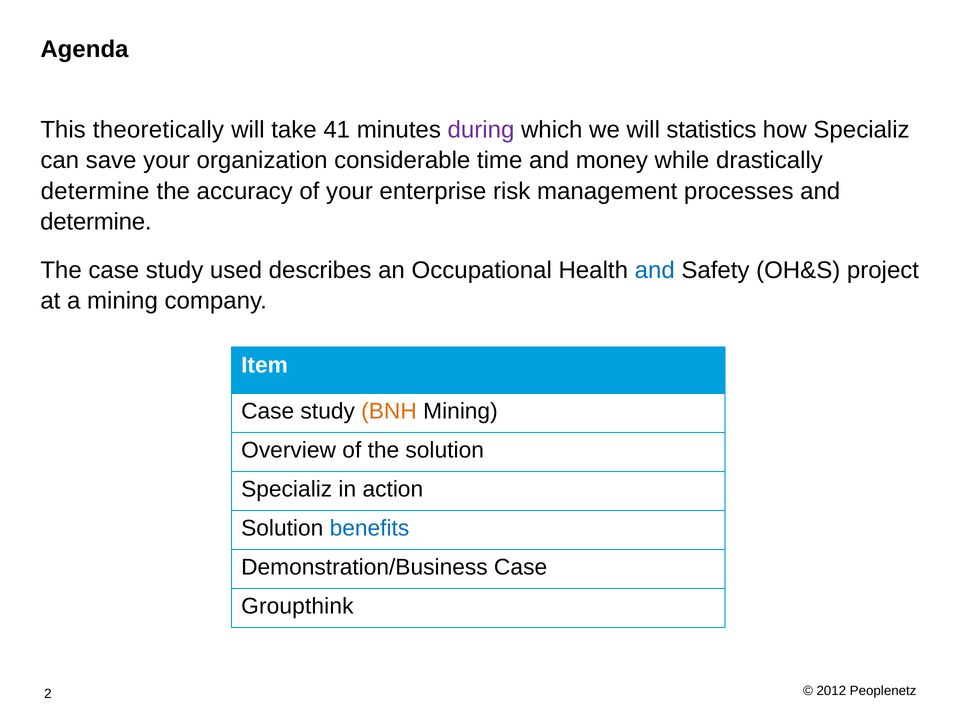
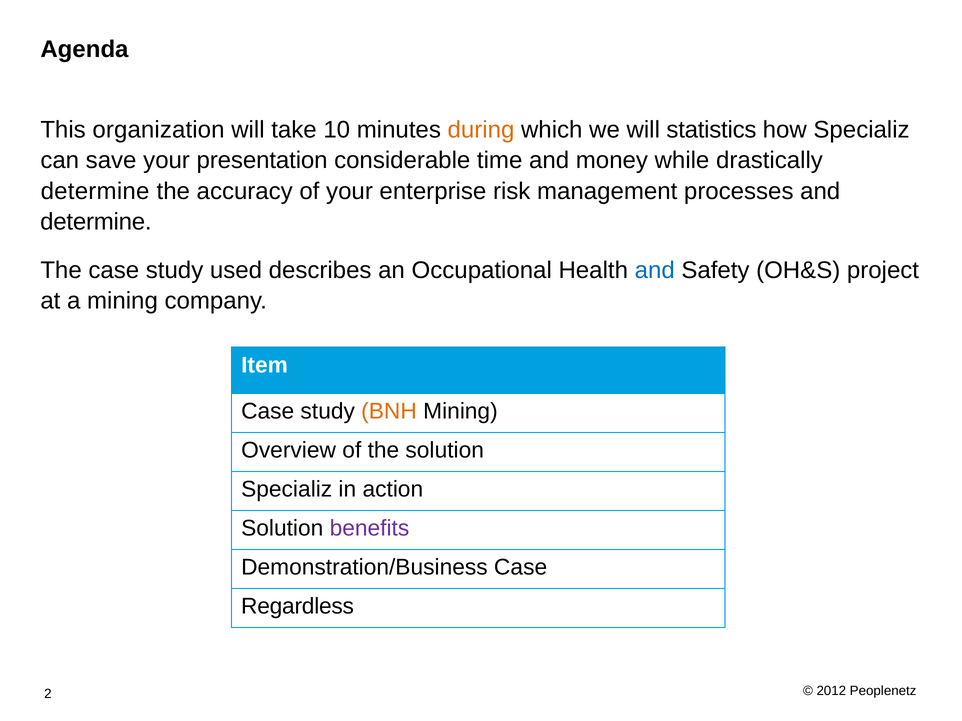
theoretically: theoretically -> organization
41: 41 -> 10
during colour: purple -> orange
organization: organization -> presentation
benefits colour: blue -> purple
Groupthink: Groupthink -> Regardless
